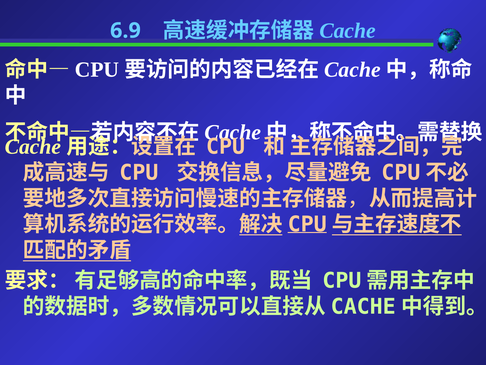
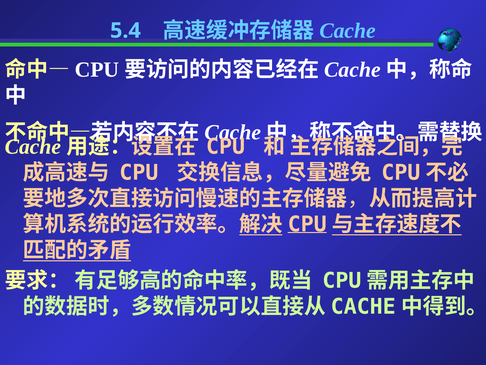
6.9: 6.9 -> 5.4
